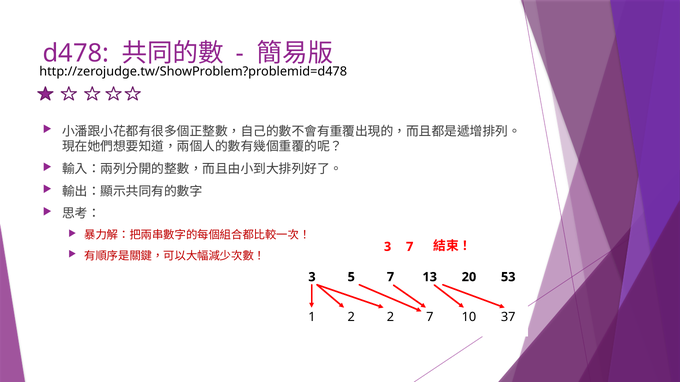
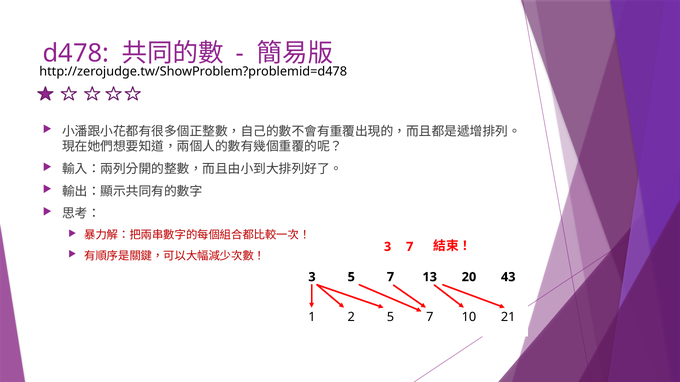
53: 53 -> 43
2 2: 2 -> 5
37: 37 -> 21
